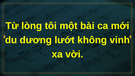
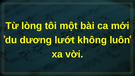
vinh: vinh -> luôn
